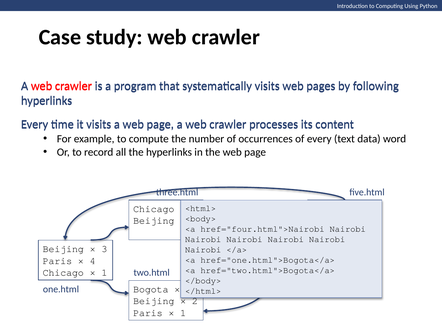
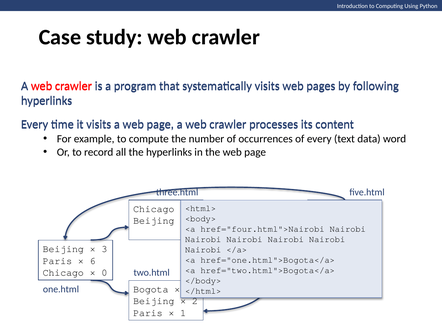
4 at (93, 260): 4 -> 6
1 at (104, 272): 1 -> 0
